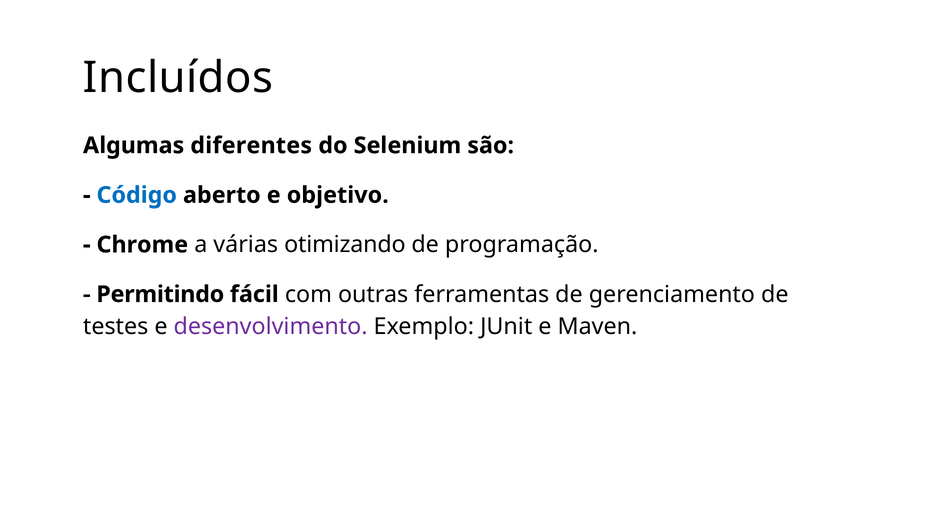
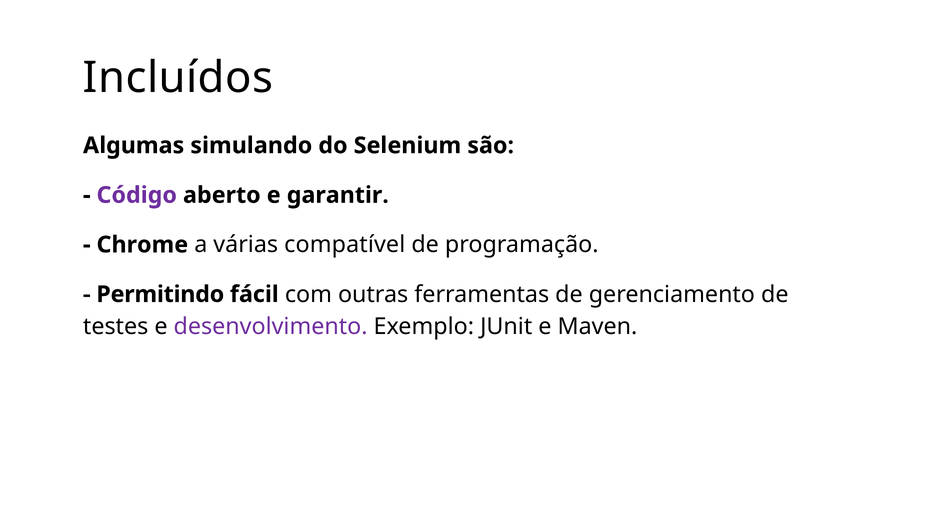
diferentes: diferentes -> simulando
Código colour: blue -> purple
objetivo: objetivo -> garantir
otimizando: otimizando -> compatível
